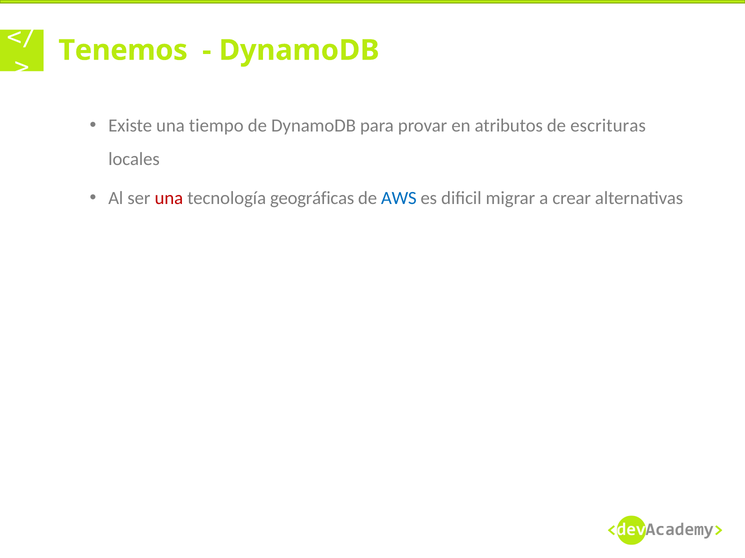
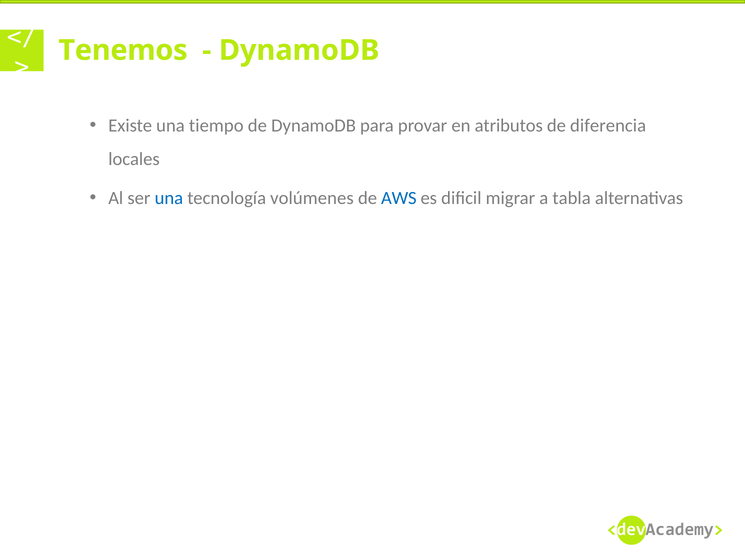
escrituras: escrituras -> diferencia
una at (169, 198) colour: red -> blue
geográficas: geográficas -> volúmenes
crear: crear -> tabla
